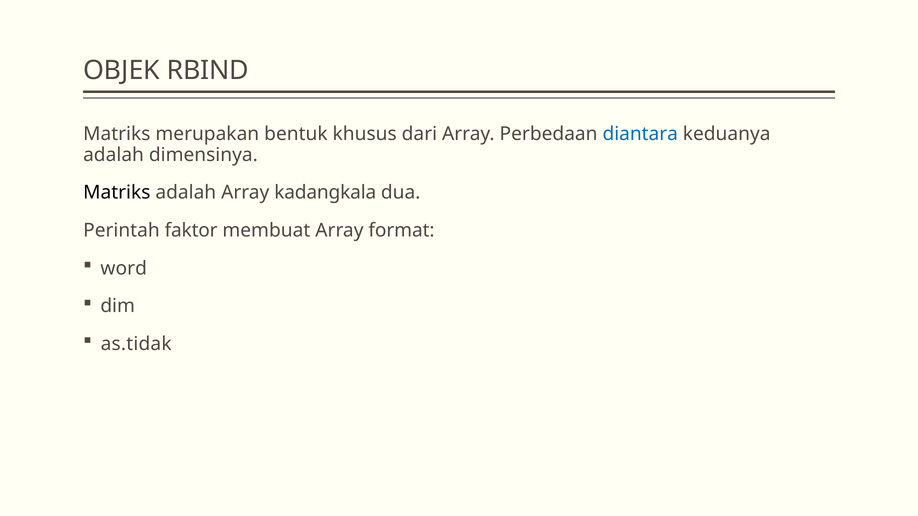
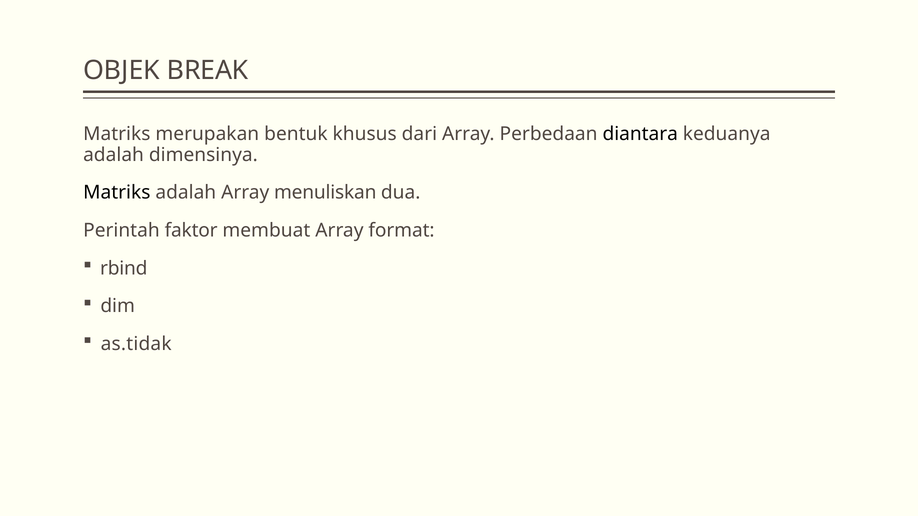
RBIND: RBIND -> BREAK
diantara colour: blue -> black
kadangkala: kadangkala -> menuliskan
word: word -> rbind
